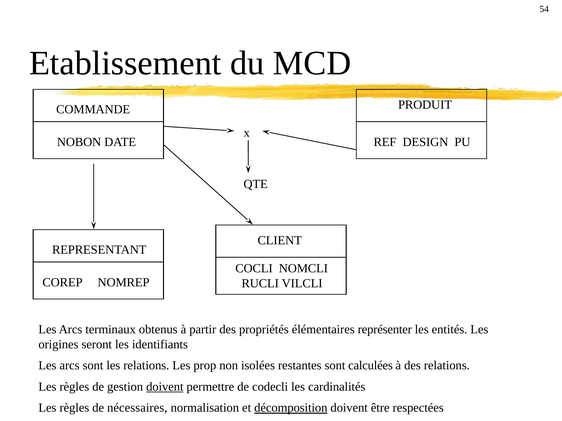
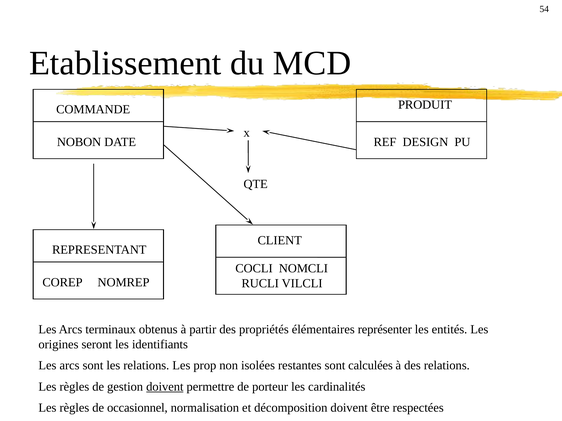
codecli: codecli -> porteur
nécessaires: nécessaires -> occasionnel
décomposition underline: present -> none
